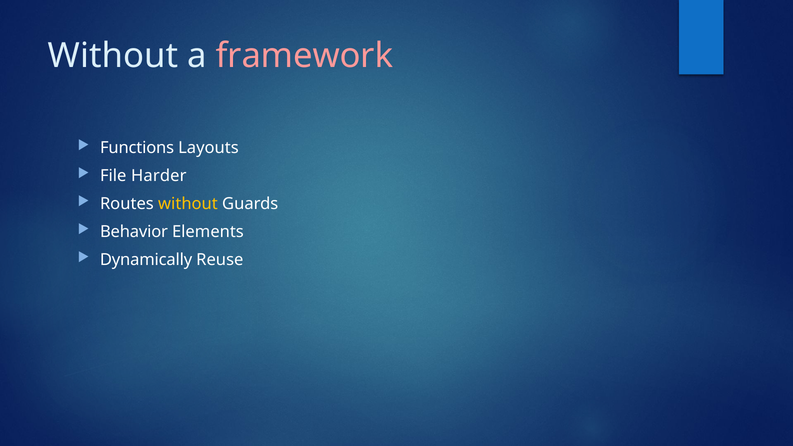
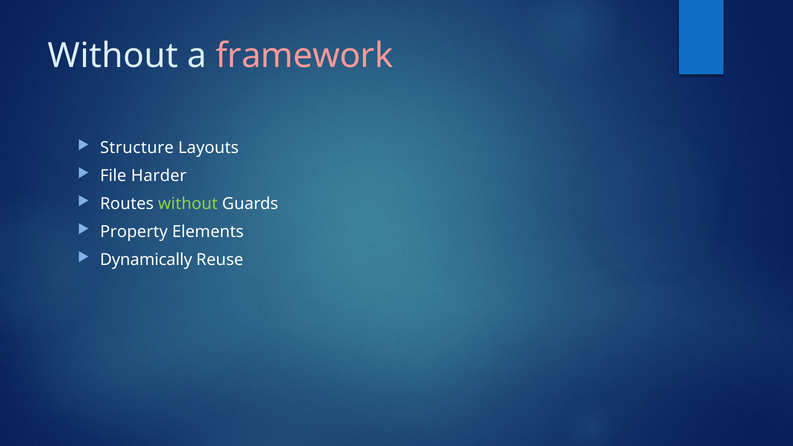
Functions: Functions -> Structure
without at (188, 204) colour: yellow -> light green
Behavior: Behavior -> Property
